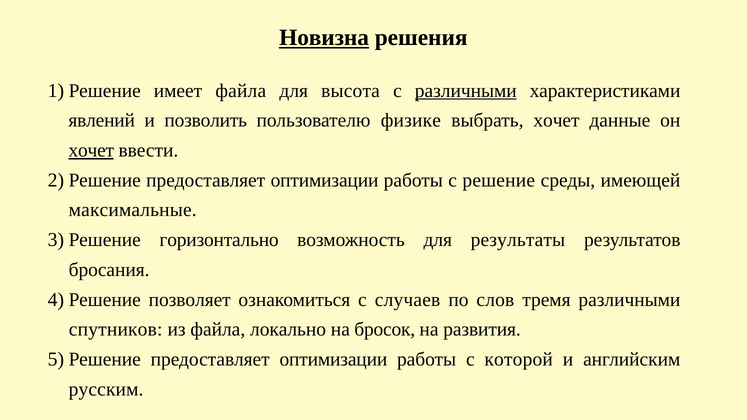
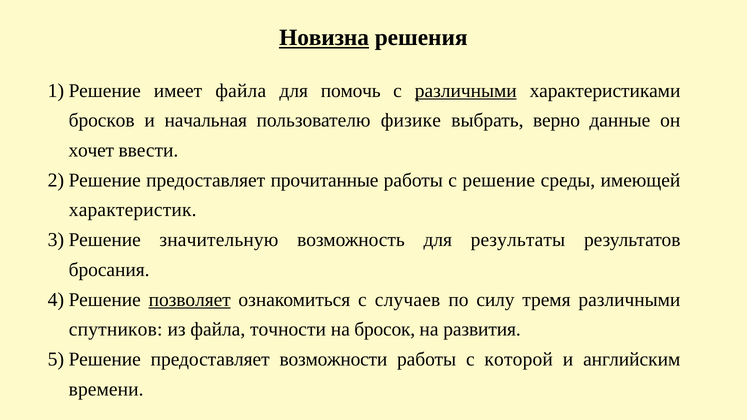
высота: высота -> помочь
явлений: явлений -> бросков
позволить: позволить -> начальная
выбрать хочет: хочет -> верно
хочет at (91, 150) underline: present -> none
оптимизации at (325, 180): оптимизации -> прочитанные
максимальные: максимальные -> характеристик
горизонтально: горизонтально -> значительную
позволяет underline: none -> present
слов: слов -> силу
локально: локально -> точности
оптимизации at (333, 359): оптимизации -> возможности
русским: русским -> времени
